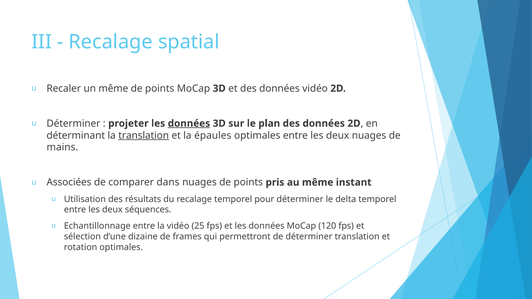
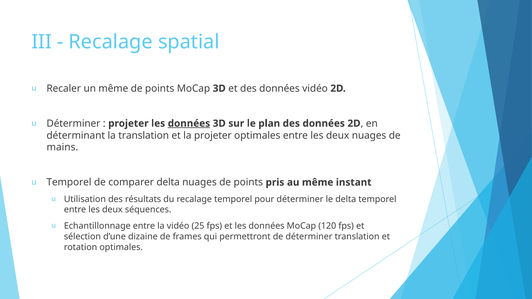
translation at (144, 135) underline: present -> none
la épaules: épaules -> projeter
Associées at (69, 182): Associées -> Temporel
comparer dans: dans -> delta
